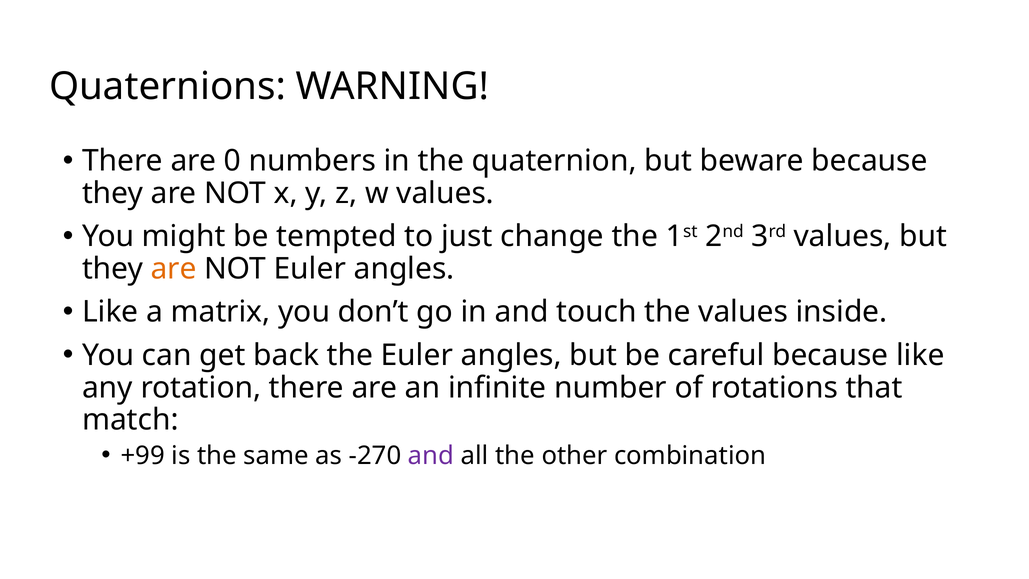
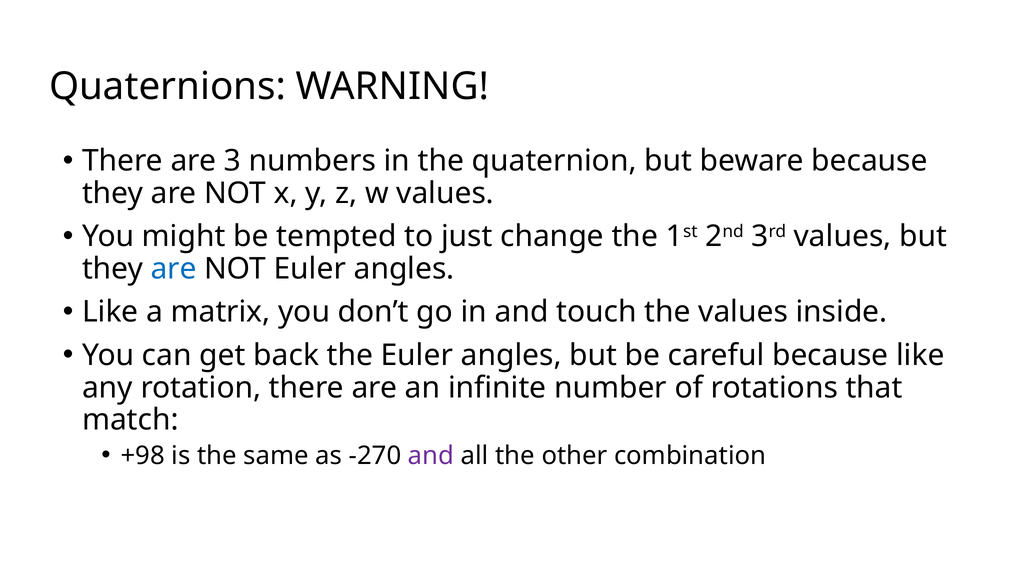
0: 0 -> 3
are at (174, 269) colour: orange -> blue
+99: +99 -> +98
